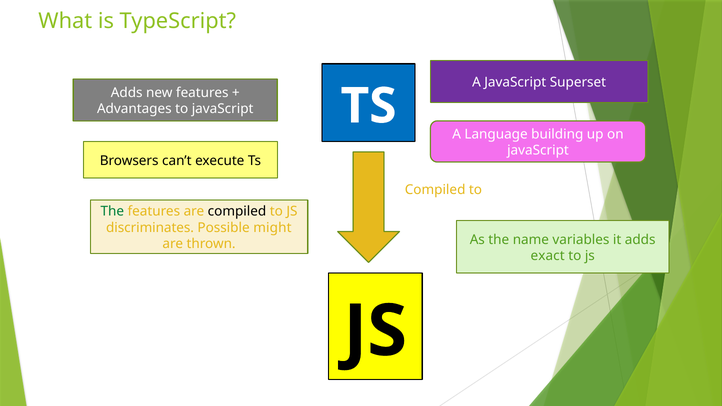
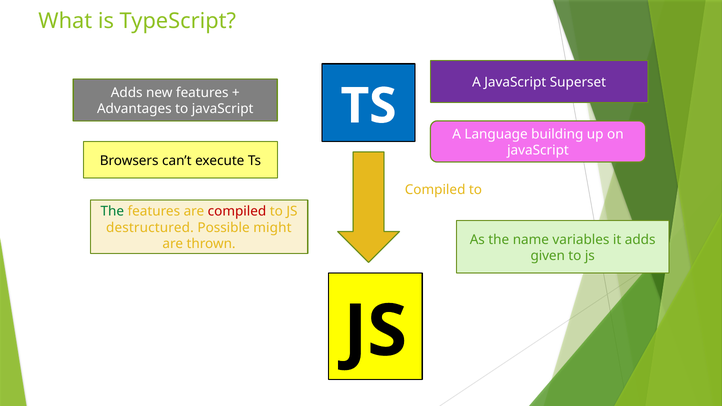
compiled at (237, 212) colour: black -> red
discriminates: discriminates -> destructured
exact: exact -> given
